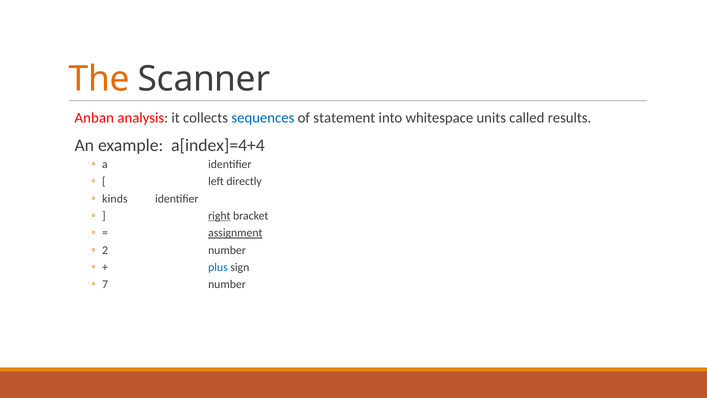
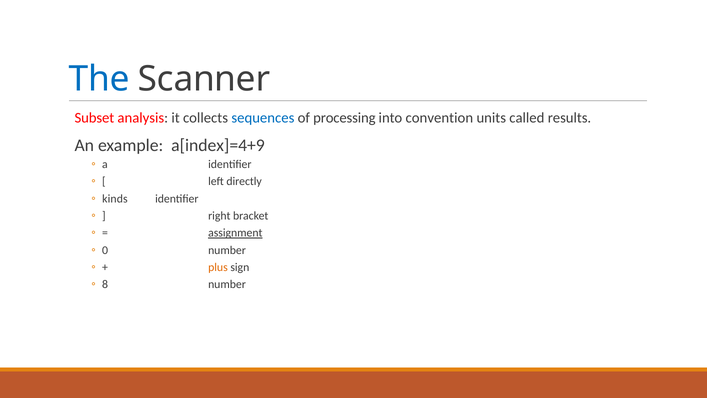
The colour: orange -> blue
Anban: Anban -> Subset
statement: statement -> processing
whitespace: whitespace -> convention
a[index]=4+4: a[index]=4+4 -> a[index]=4+9
right underline: present -> none
2: 2 -> 0
plus colour: blue -> orange
7: 7 -> 8
